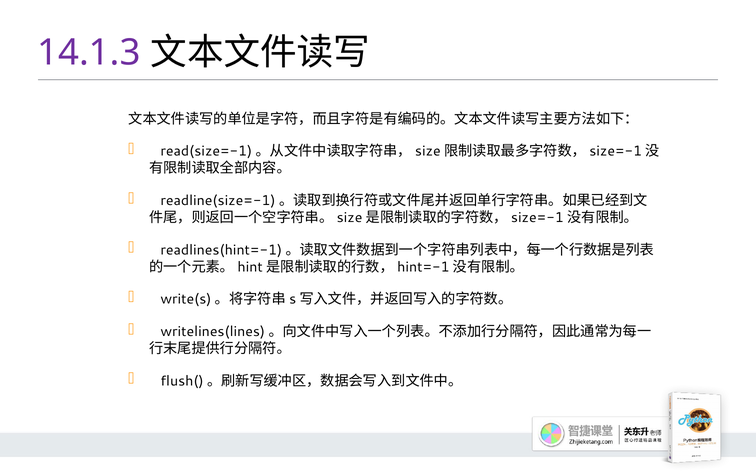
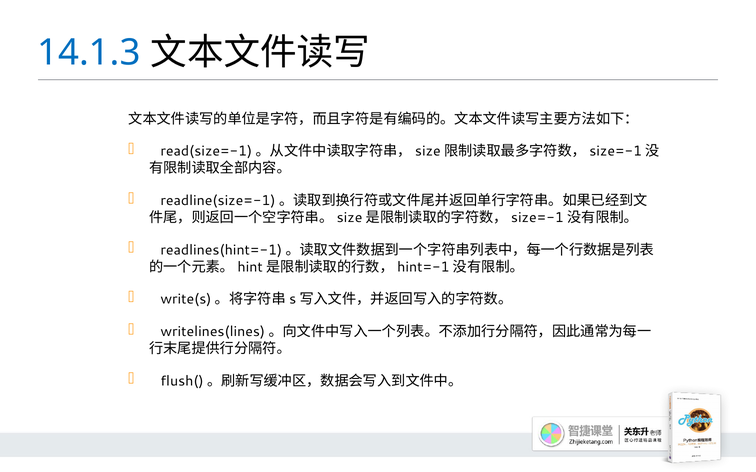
14.1.3 colour: purple -> blue
